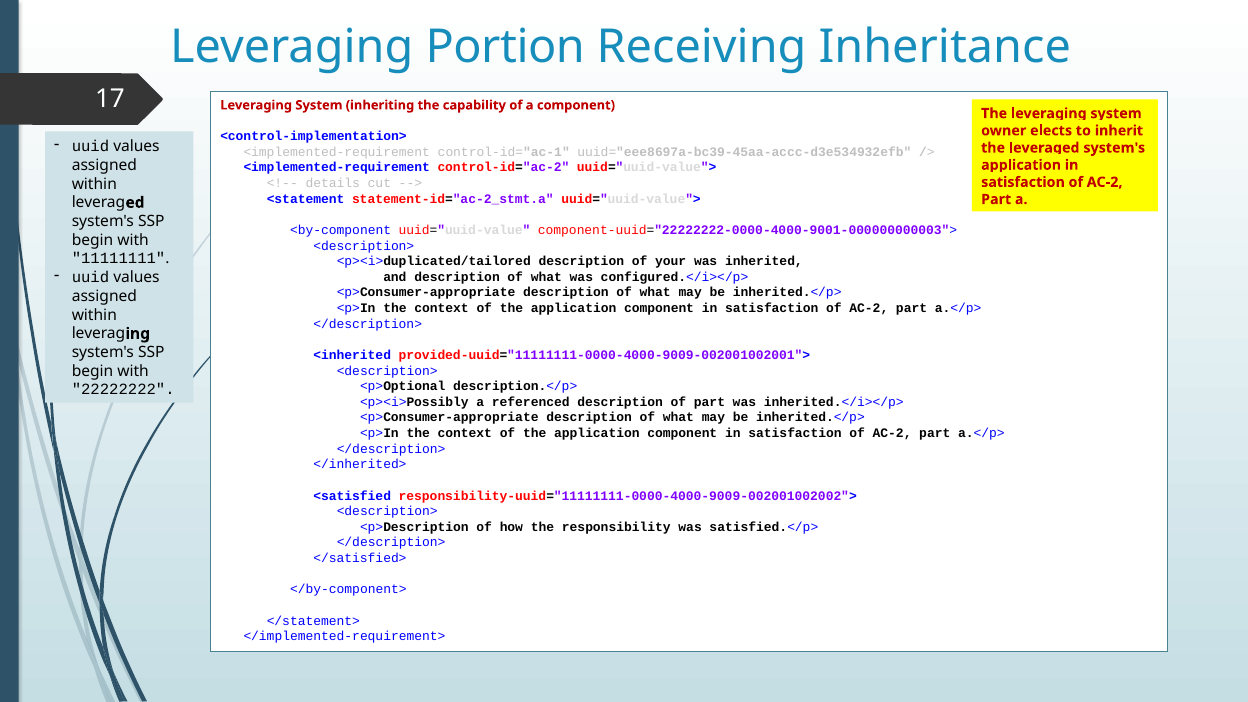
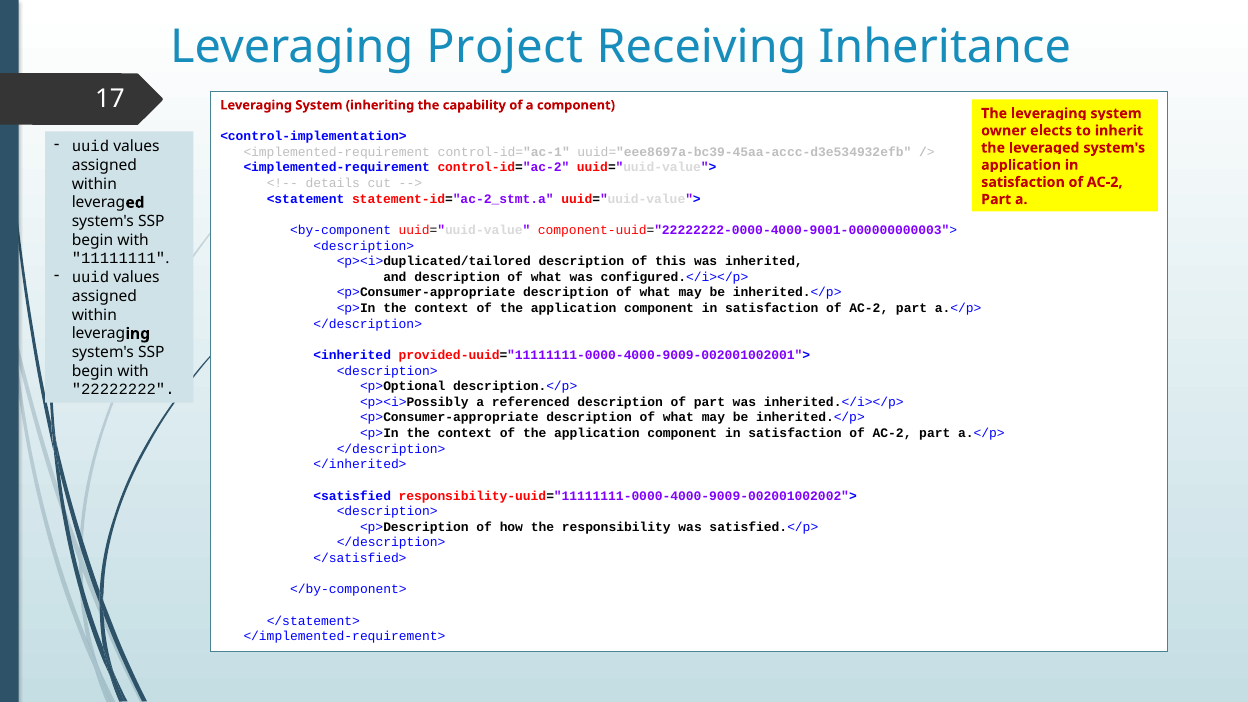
Portion: Portion -> Project
your: your -> this
